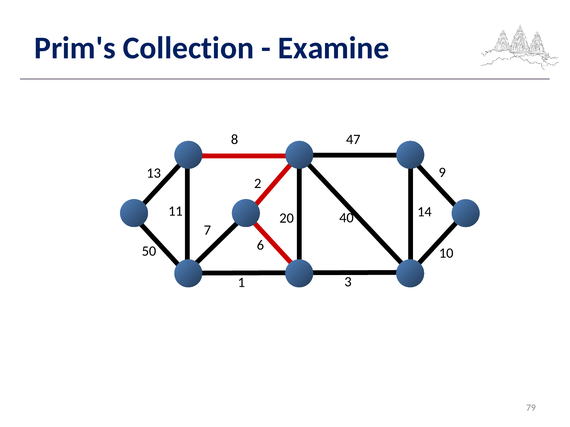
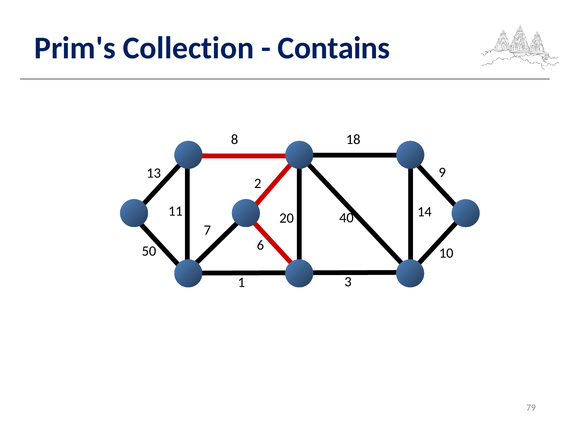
Examine: Examine -> Contains
47: 47 -> 18
